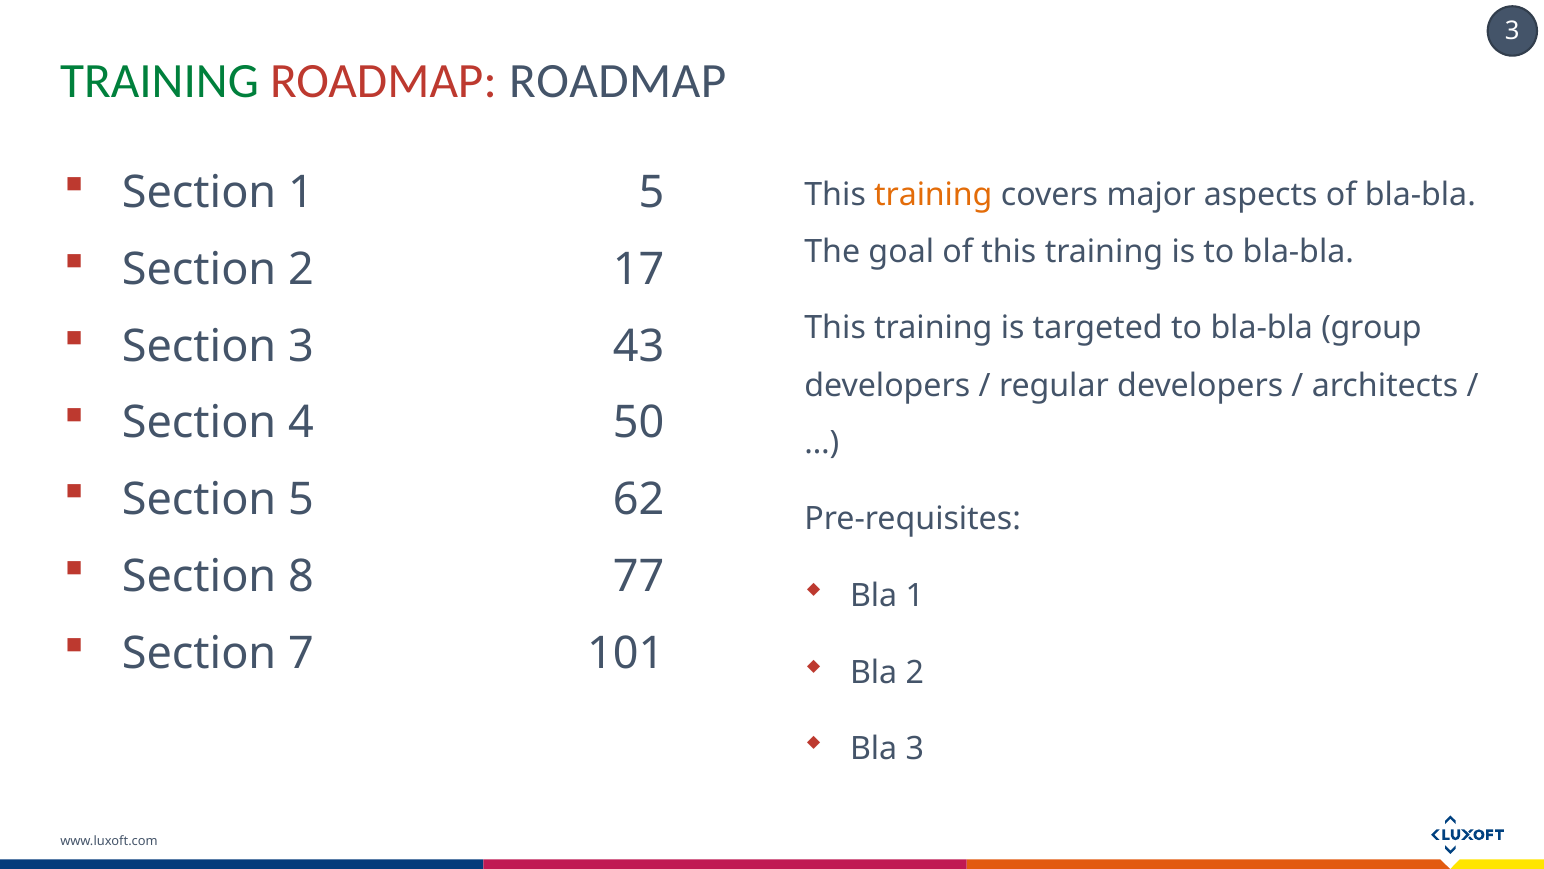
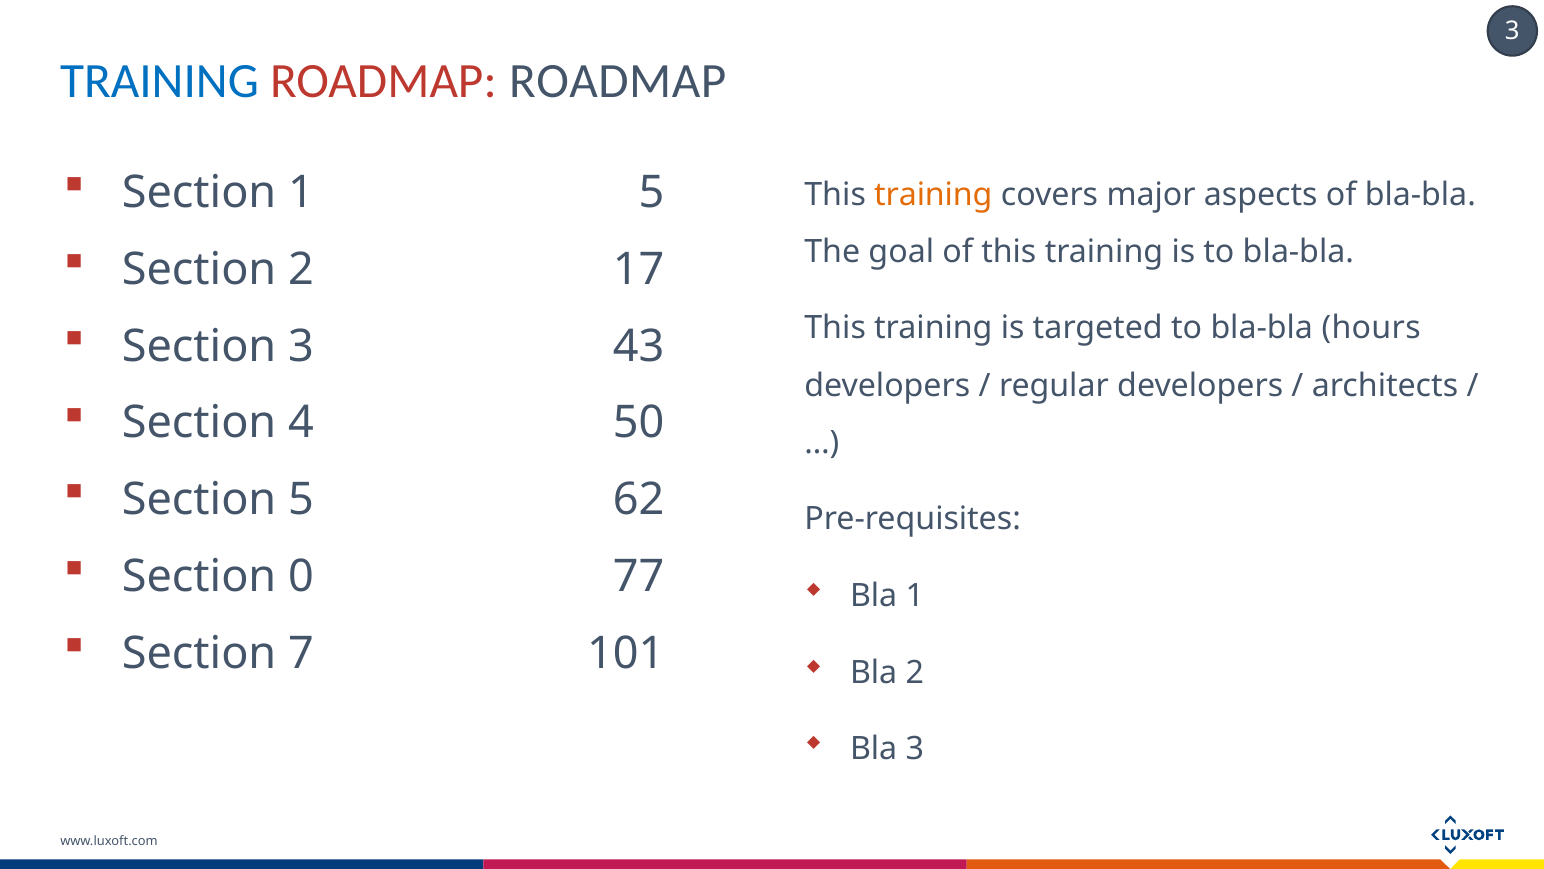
TRAINING at (159, 81) colour: green -> blue
group: group -> hours
8: 8 -> 0
